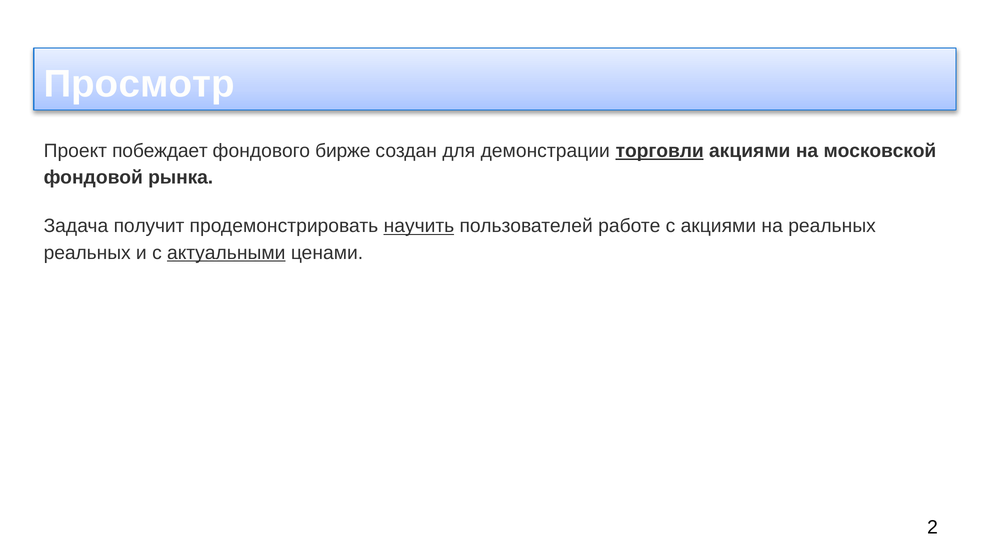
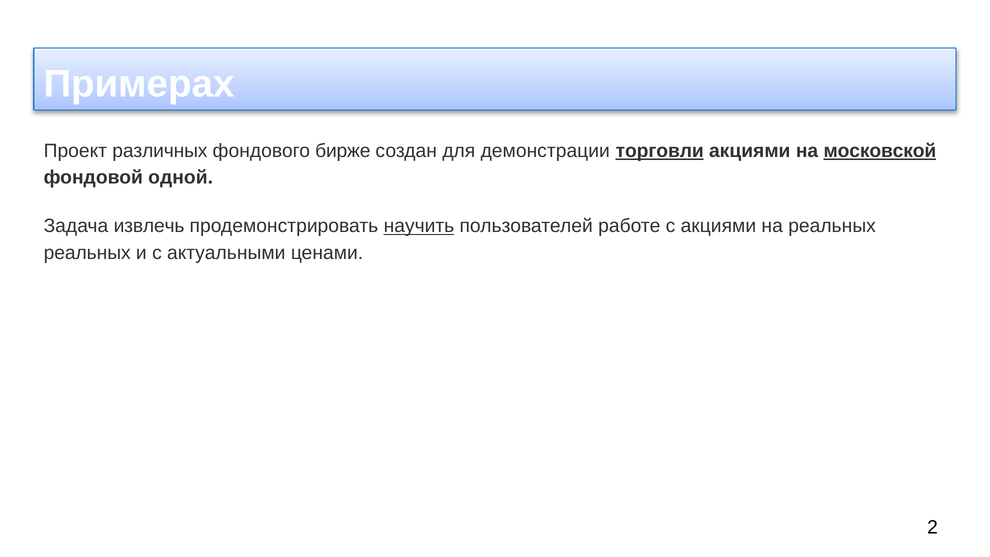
Просмотр: Просмотр -> Примерах
побеждает: побеждает -> различных
московской underline: none -> present
рынка: рынка -> одной
получит: получит -> извлечь
актуальными underline: present -> none
